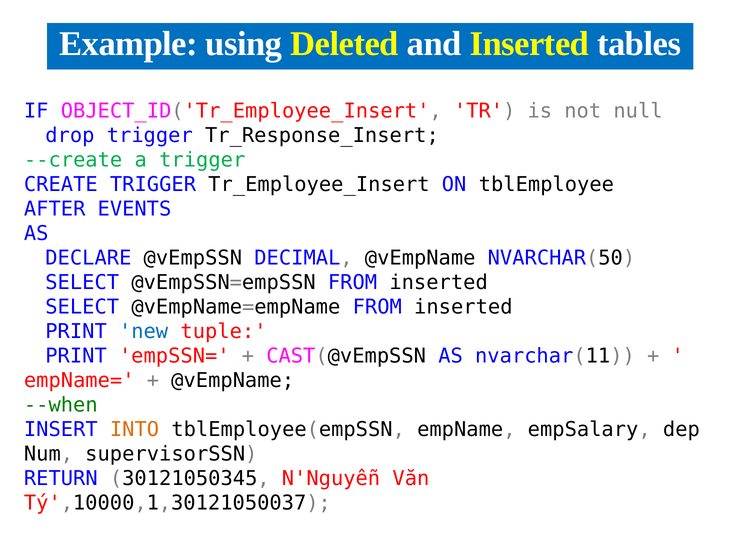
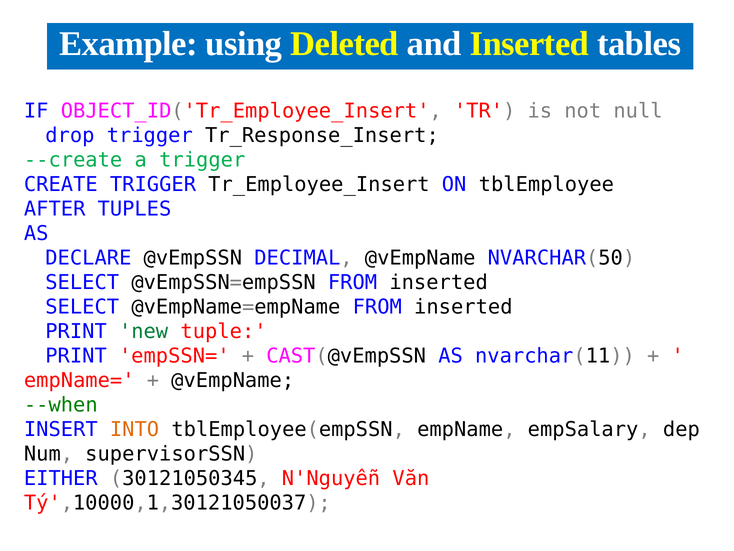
EVENTS: EVENTS -> TUPLES
new colour: blue -> green
RETURN: RETURN -> EITHER
